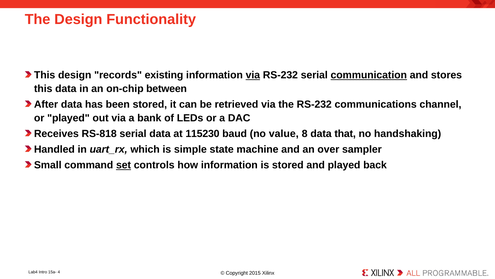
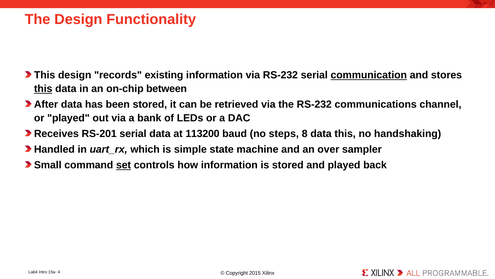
via at (253, 75) underline: present -> none
this at (43, 89) underline: none -> present
RS-818: RS-818 -> RS-201
115230: 115230 -> 113200
value: value -> steps
data that: that -> this
